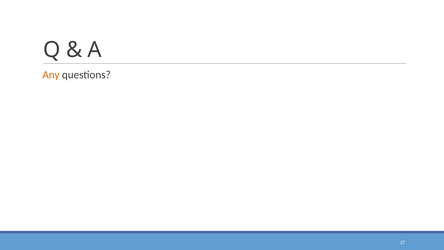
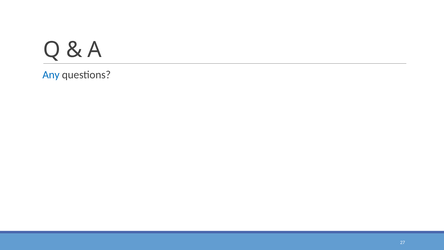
Any colour: orange -> blue
